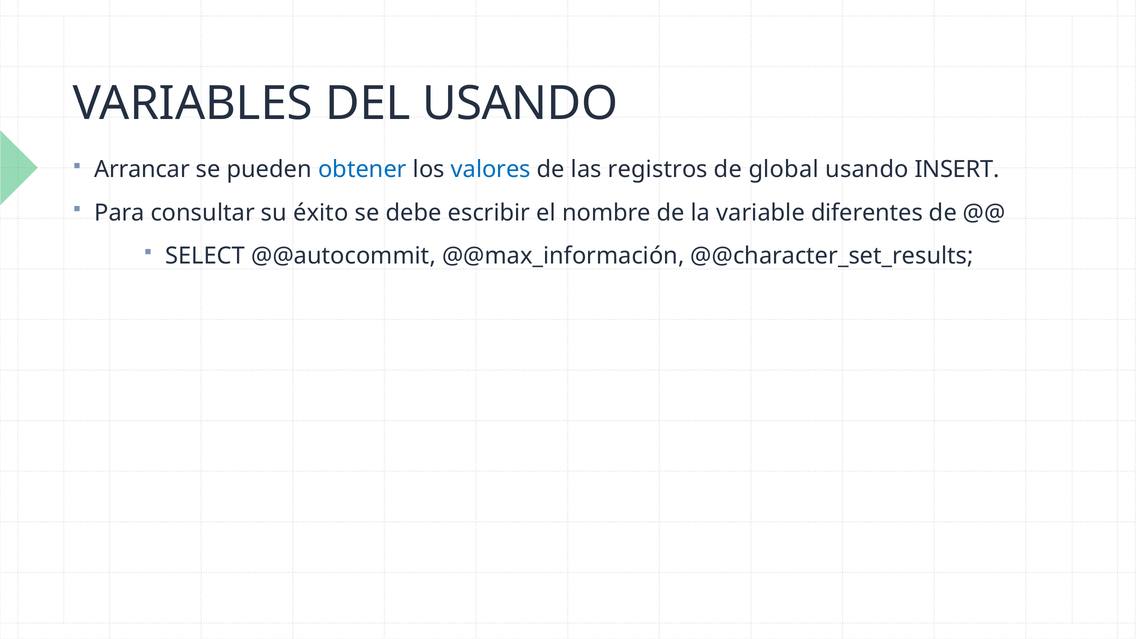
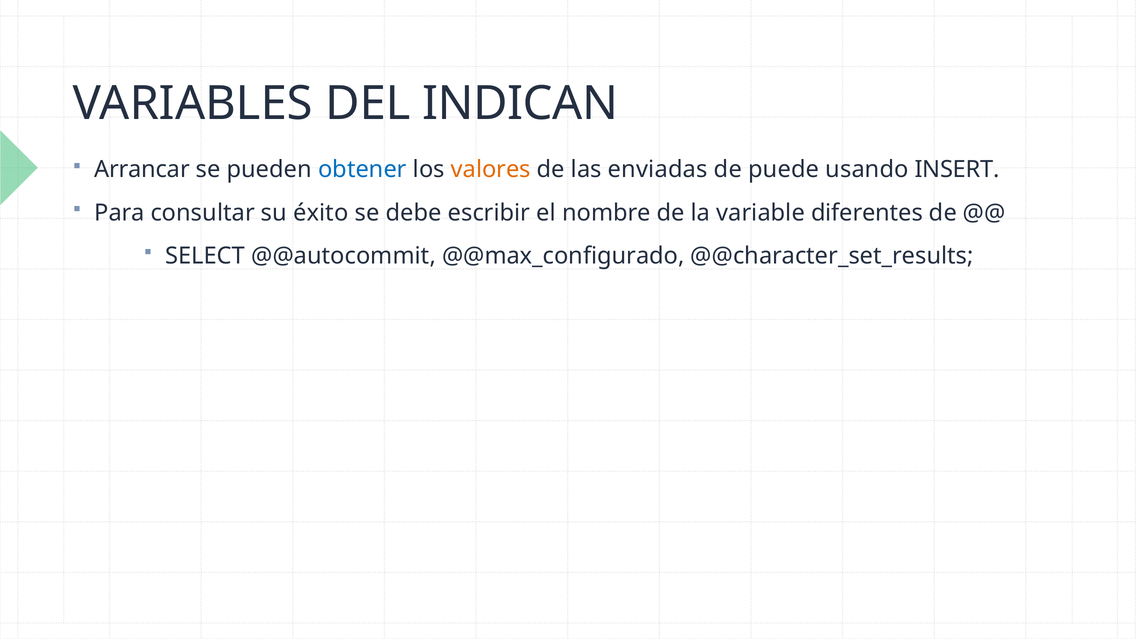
DEL USANDO: USANDO -> INDICAN
valores colour: blue -> orange
registros: registros -> enviadas
global: global -> puede
@@max_información: @@max_información -> @@max_configurado
